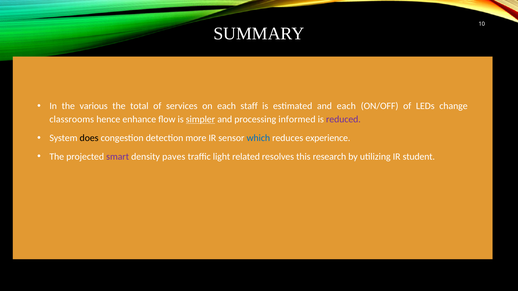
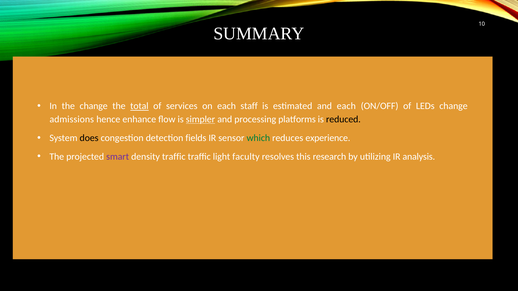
the various: various -> change
total underline: none -> present
classrooms: classrooms -> admissions
informed: informed -> platforms
reduced colour: purple -> black
more: more -> fields
which colour: blue -> green
density paves: paves -> traffic
related: related -> faculty
student: student -> analysis
